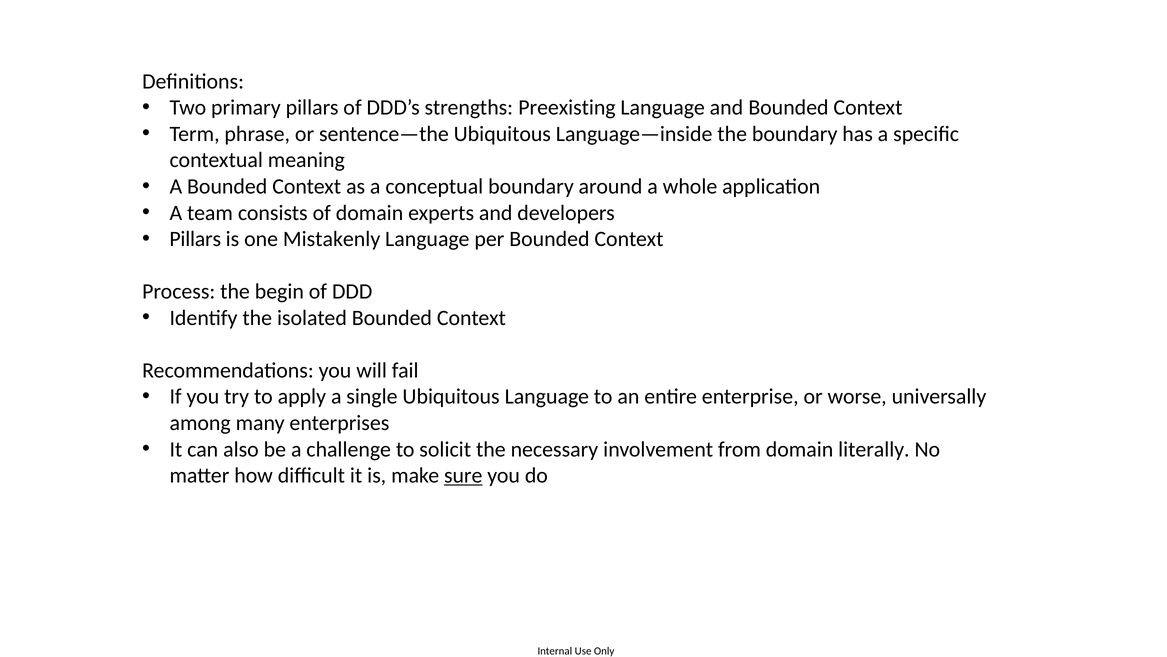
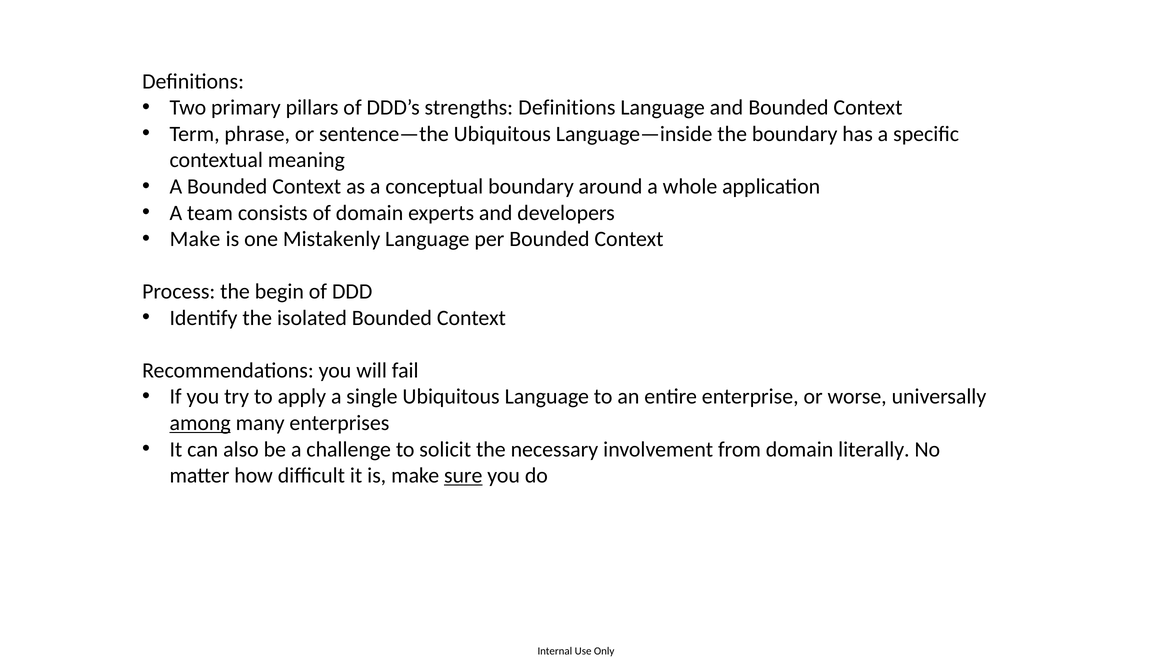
strengths Preexisting: Preexisting -> Definitions
Pillars at (195, 239): Pillars -> Make
among underline: none -> present
